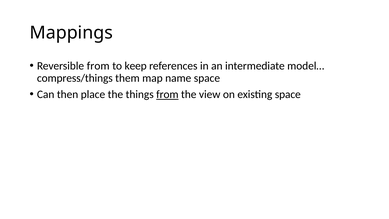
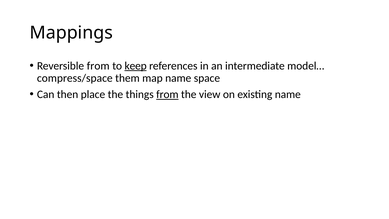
keep underline: none -> present
compress/things: compress/things -> compress/space
existing space: space -> name
